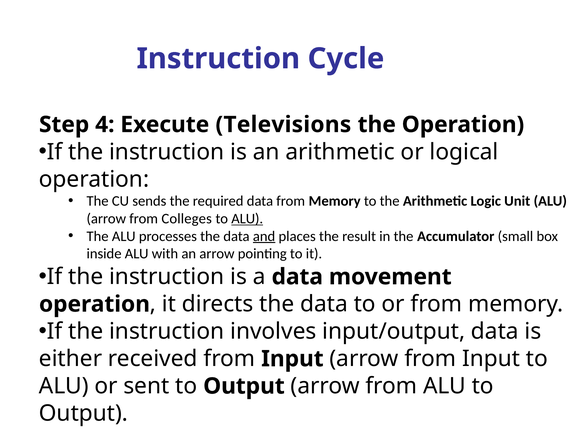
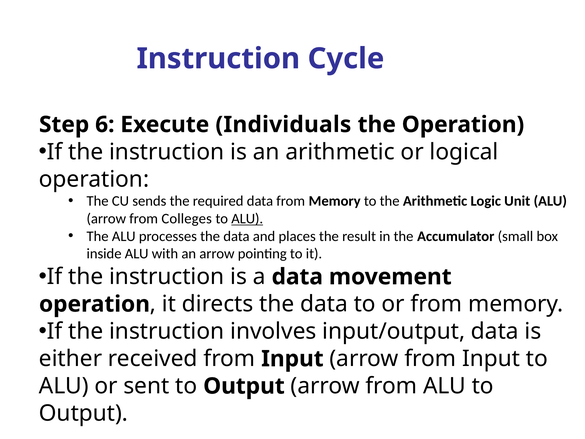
4: 4 -> 6
Televisions: Televisions -> Individuals
and underline: present -> none
